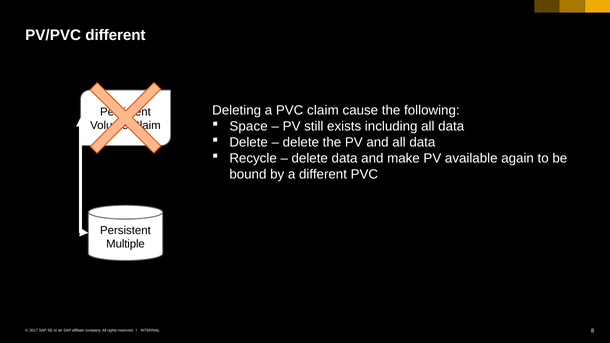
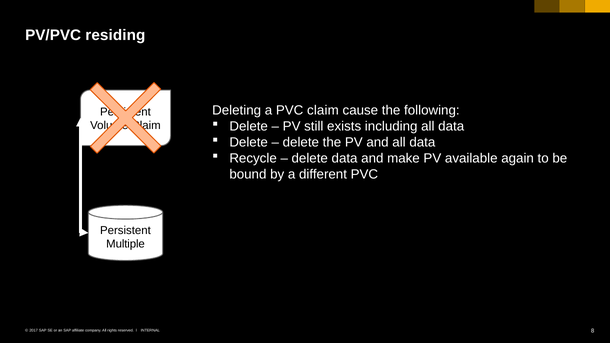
PV/PVC different: different -> residing
Space at (249, 127): Space -> Delete
